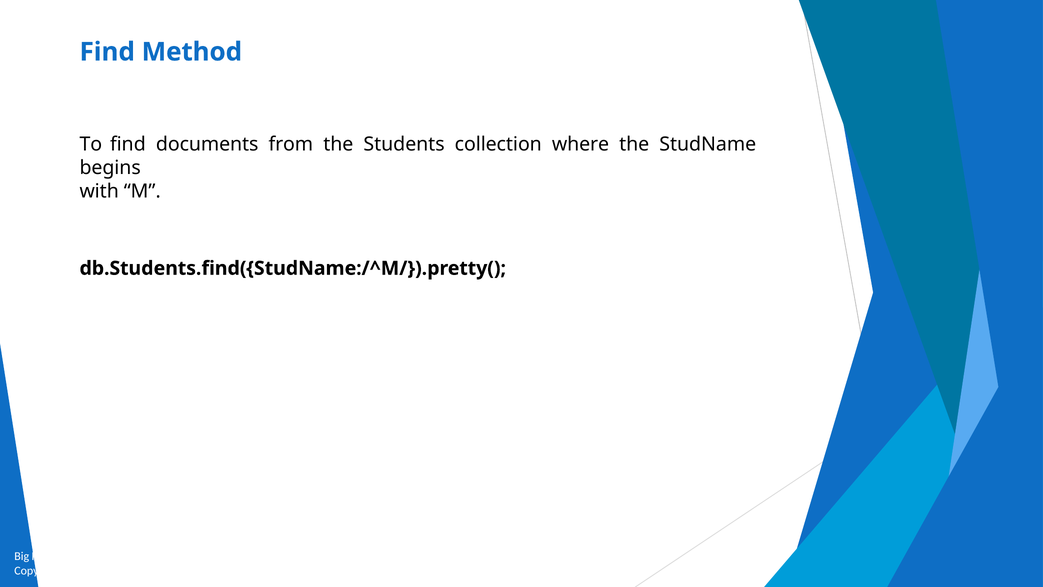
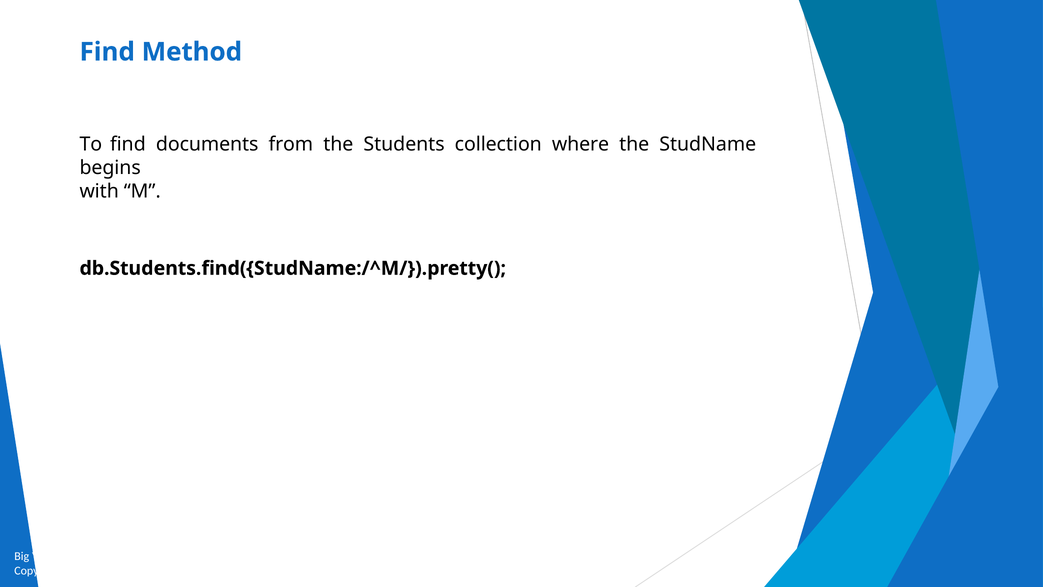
Prior: Prior -> Year
